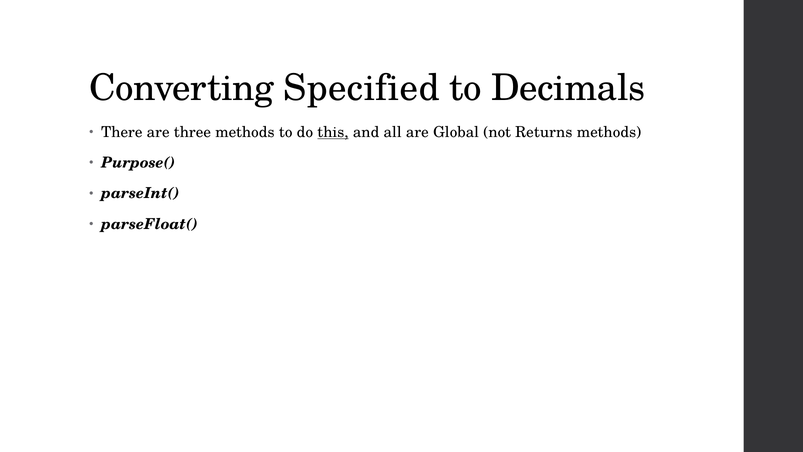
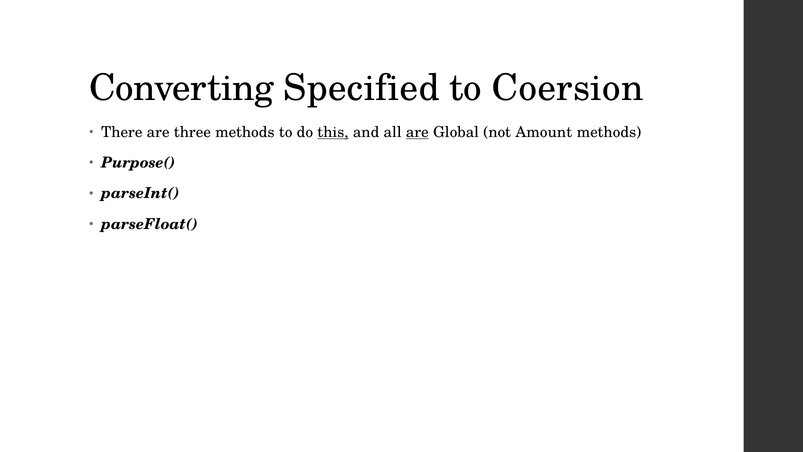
Decimals: Decimals -> Coersion
are at (417, 132) underline: none -> present
Returns: Returns -> Amount
